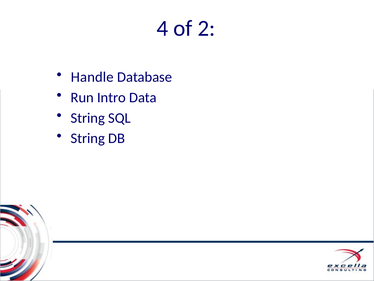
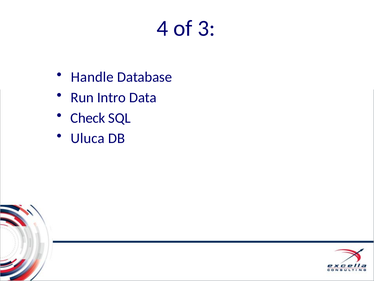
2: 2 -> 3
String at (88, 118): String -> Check
String at (88, 138): String -> Uluca
